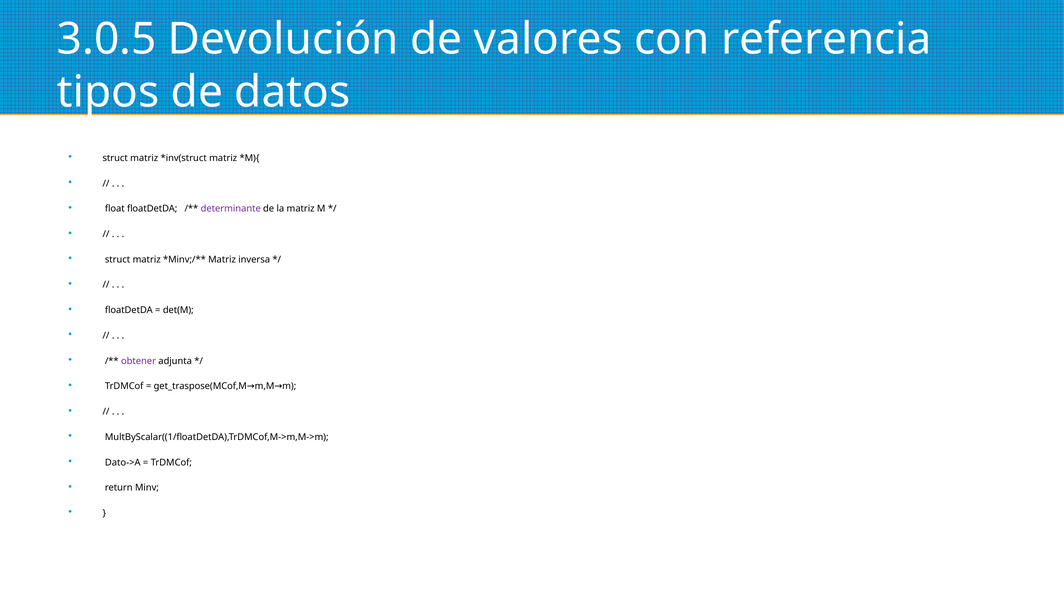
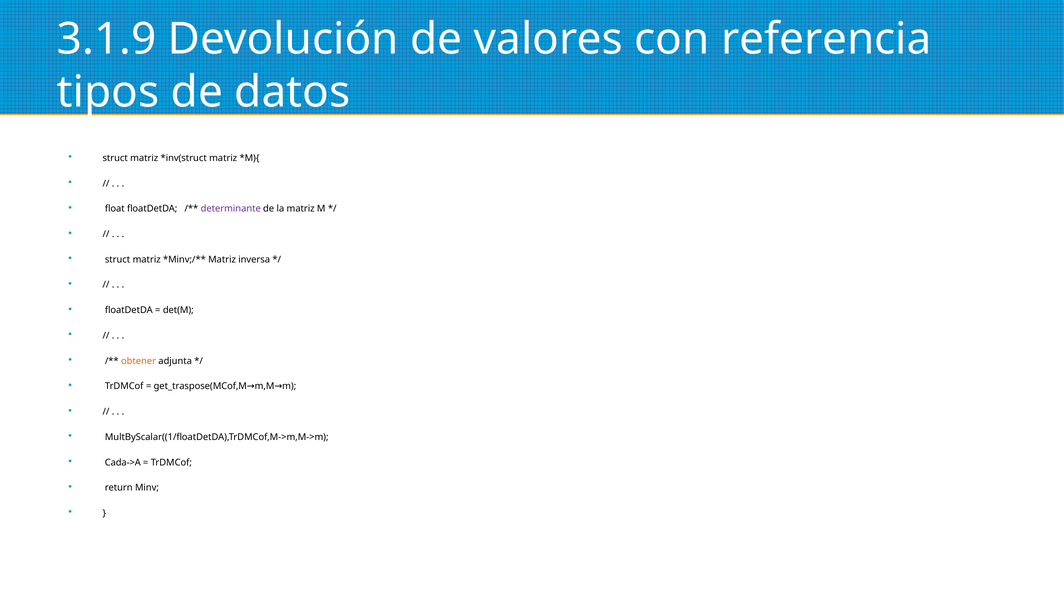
3.0.5: 3.0.5 -> 3.1.9
obtener colour: purple -> orange
Dato->A: Dato->A -> Cada->A
